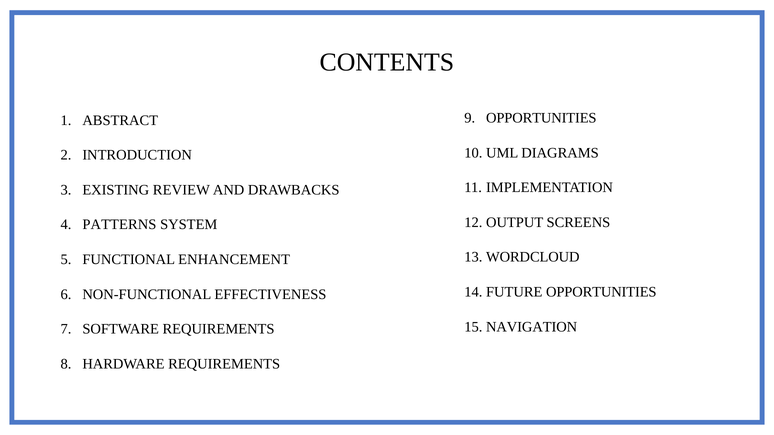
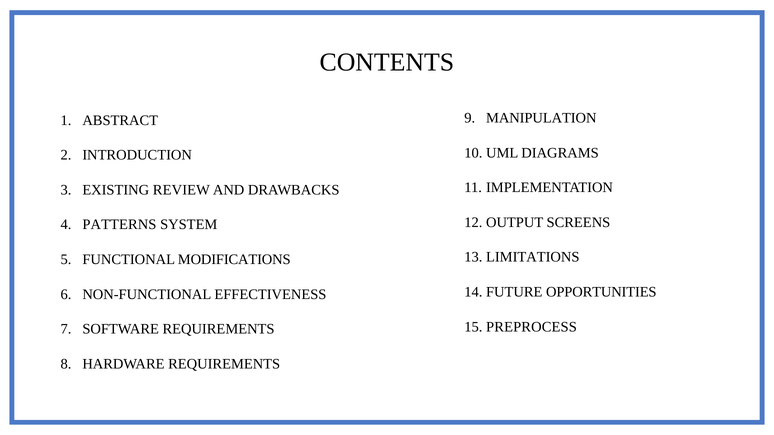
OPPORTUNITIES at (541, 118): OPPORTUNITIES -> MANIPULATION
WORDCLOUD: WORDCLOUD -> LIMITATIONS
ENHANCEMENT: ENHANCEMENT -> MODIFICATIONS
NAVIGATION: NAVIGATION -> PREPROCESS
